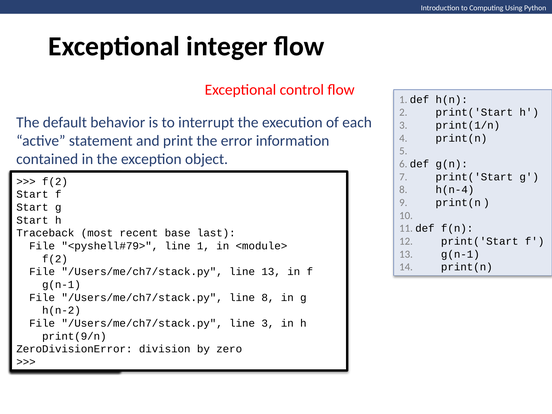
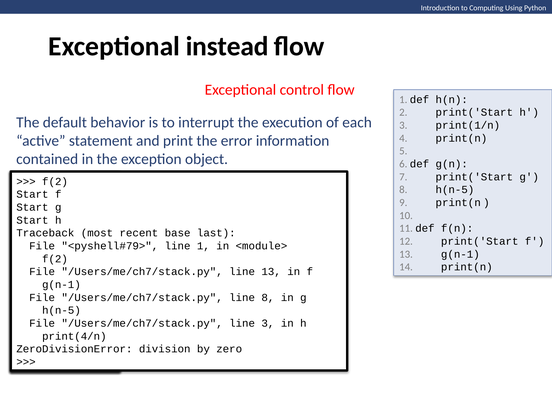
integer: integer -> instead
8 h(n-4: h(n-4 -> h(n-5
h(n-2 at (61, 310): h(n-2 -> h(n-5
print(9/n: print(9/n -> print(4/n
